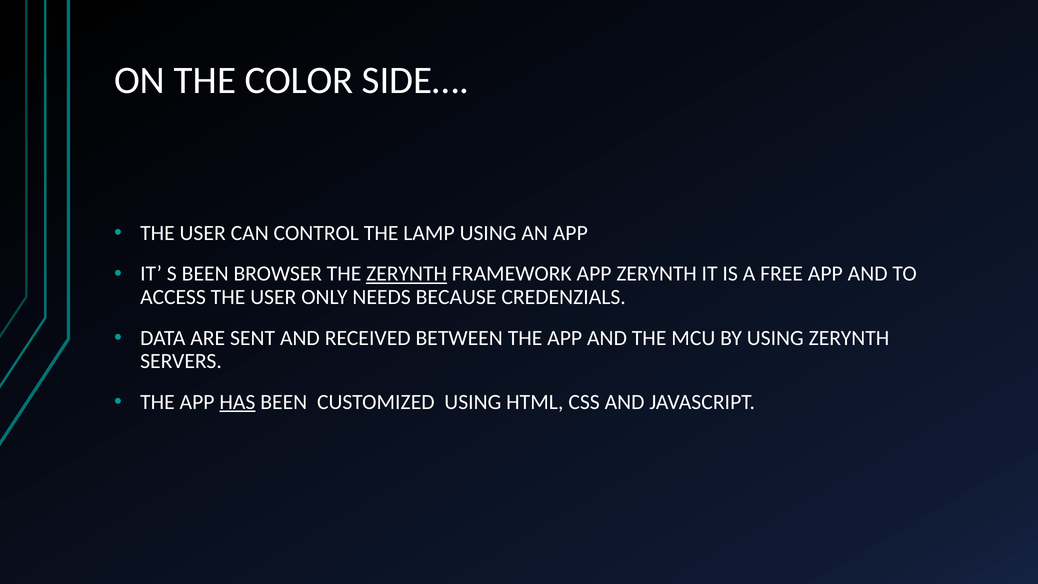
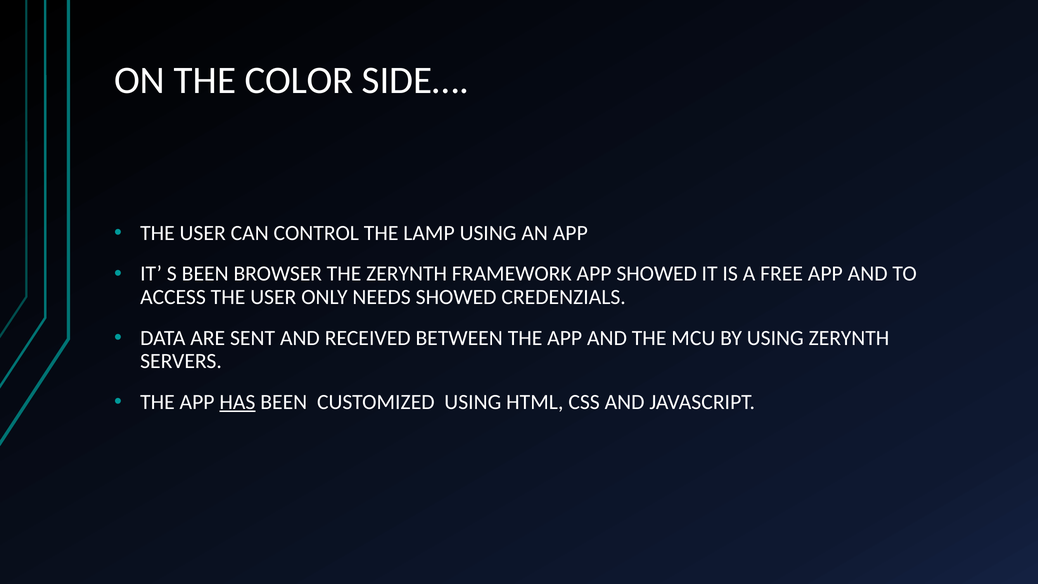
ZERYNTH at (407, 274) underline: present -> none
APP ZERYNTH: ZERYNTH -> SHOWED
NEEDS BECAUSE: BECAUSE -> SHOWED
